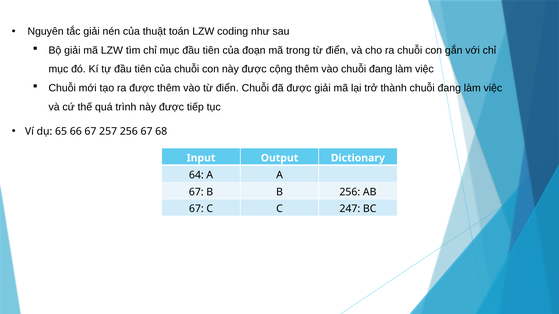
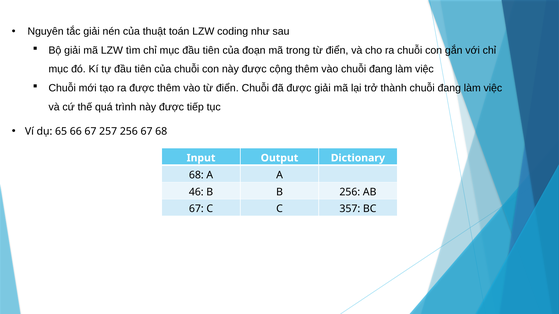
64 at (196, 175): 64 -> 68
67 at (196, 192): 67 -> 46
247: 247 -> 357
